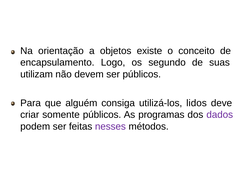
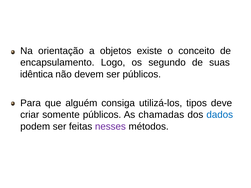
utilizam: utilizam -> idêntica
lidos: lidos -> tipos
programas: programas -> chamadas
dados colour: purple -> blue
